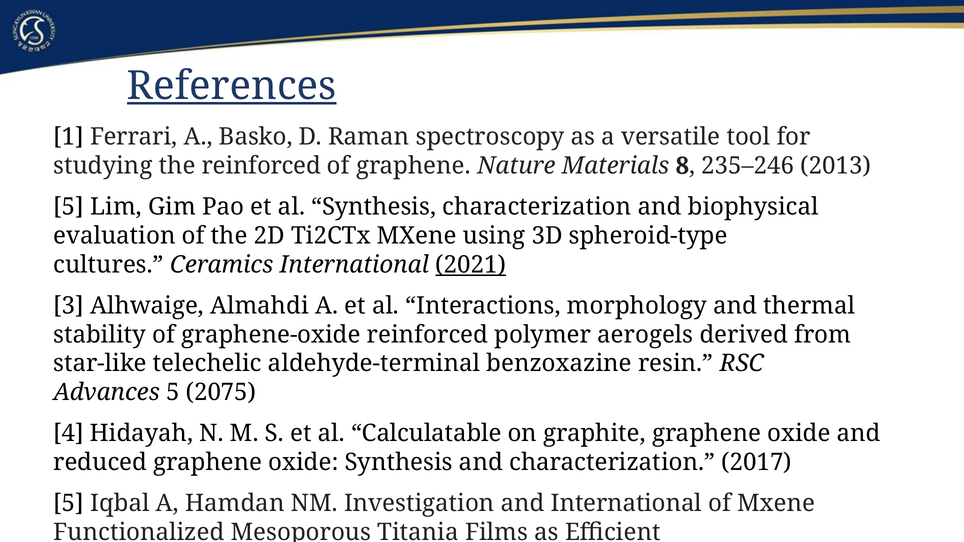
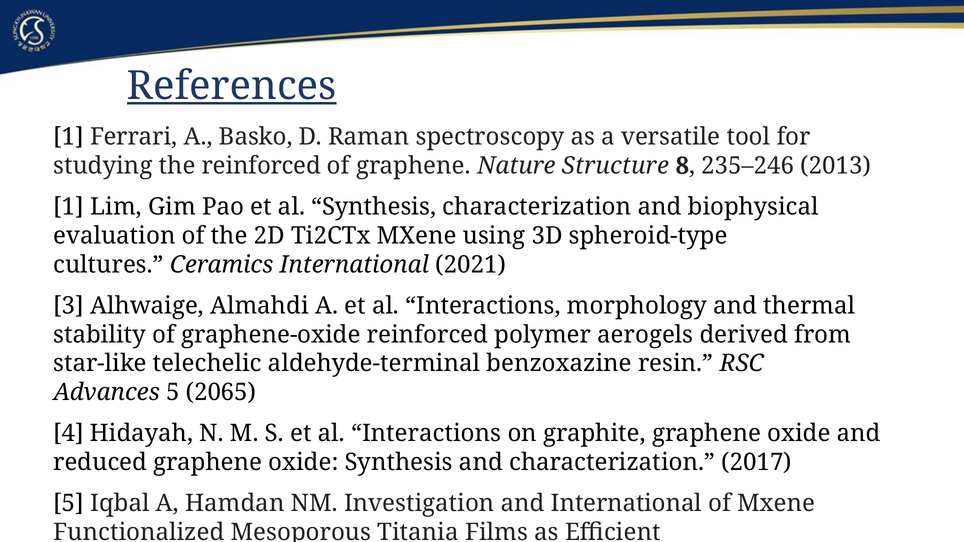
Nature Materials: Materials -> Structure
5 at (69, 207): 5 -> 1
2021 at (471, 265) underline: present -> none
2075: 2075 -> 2065
S et al Calculatable: Calculatable -> Interactions
